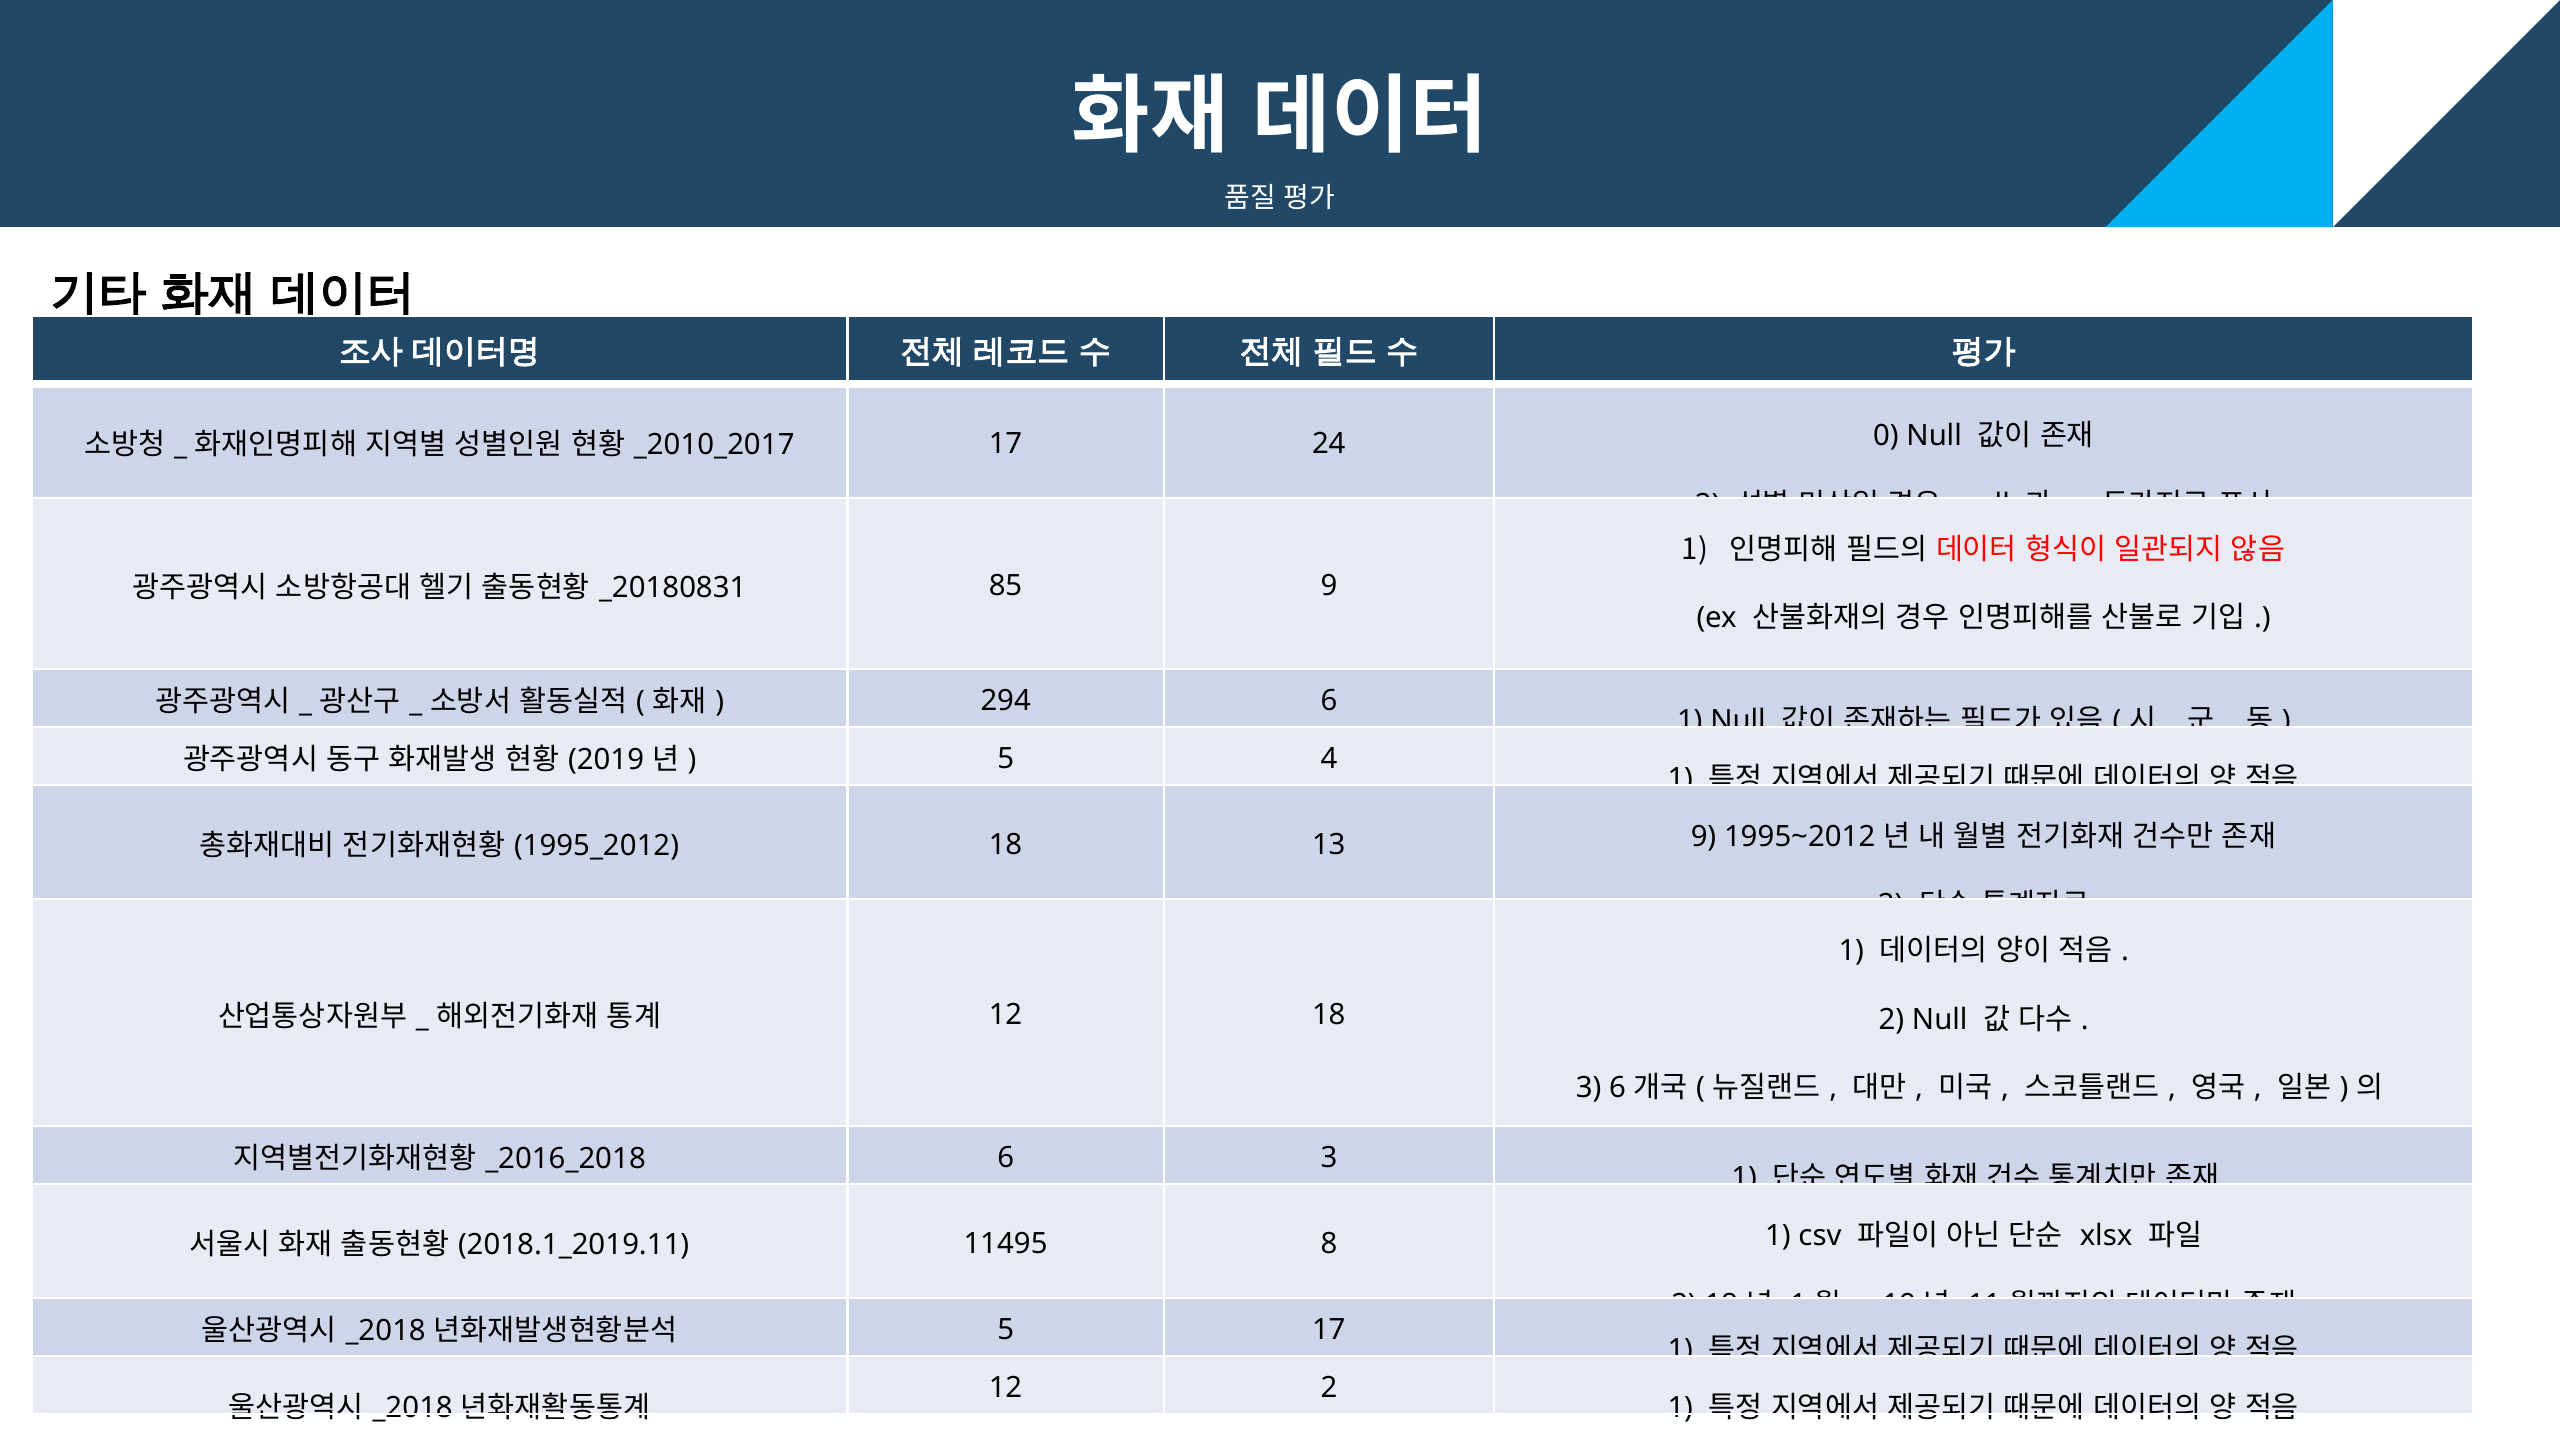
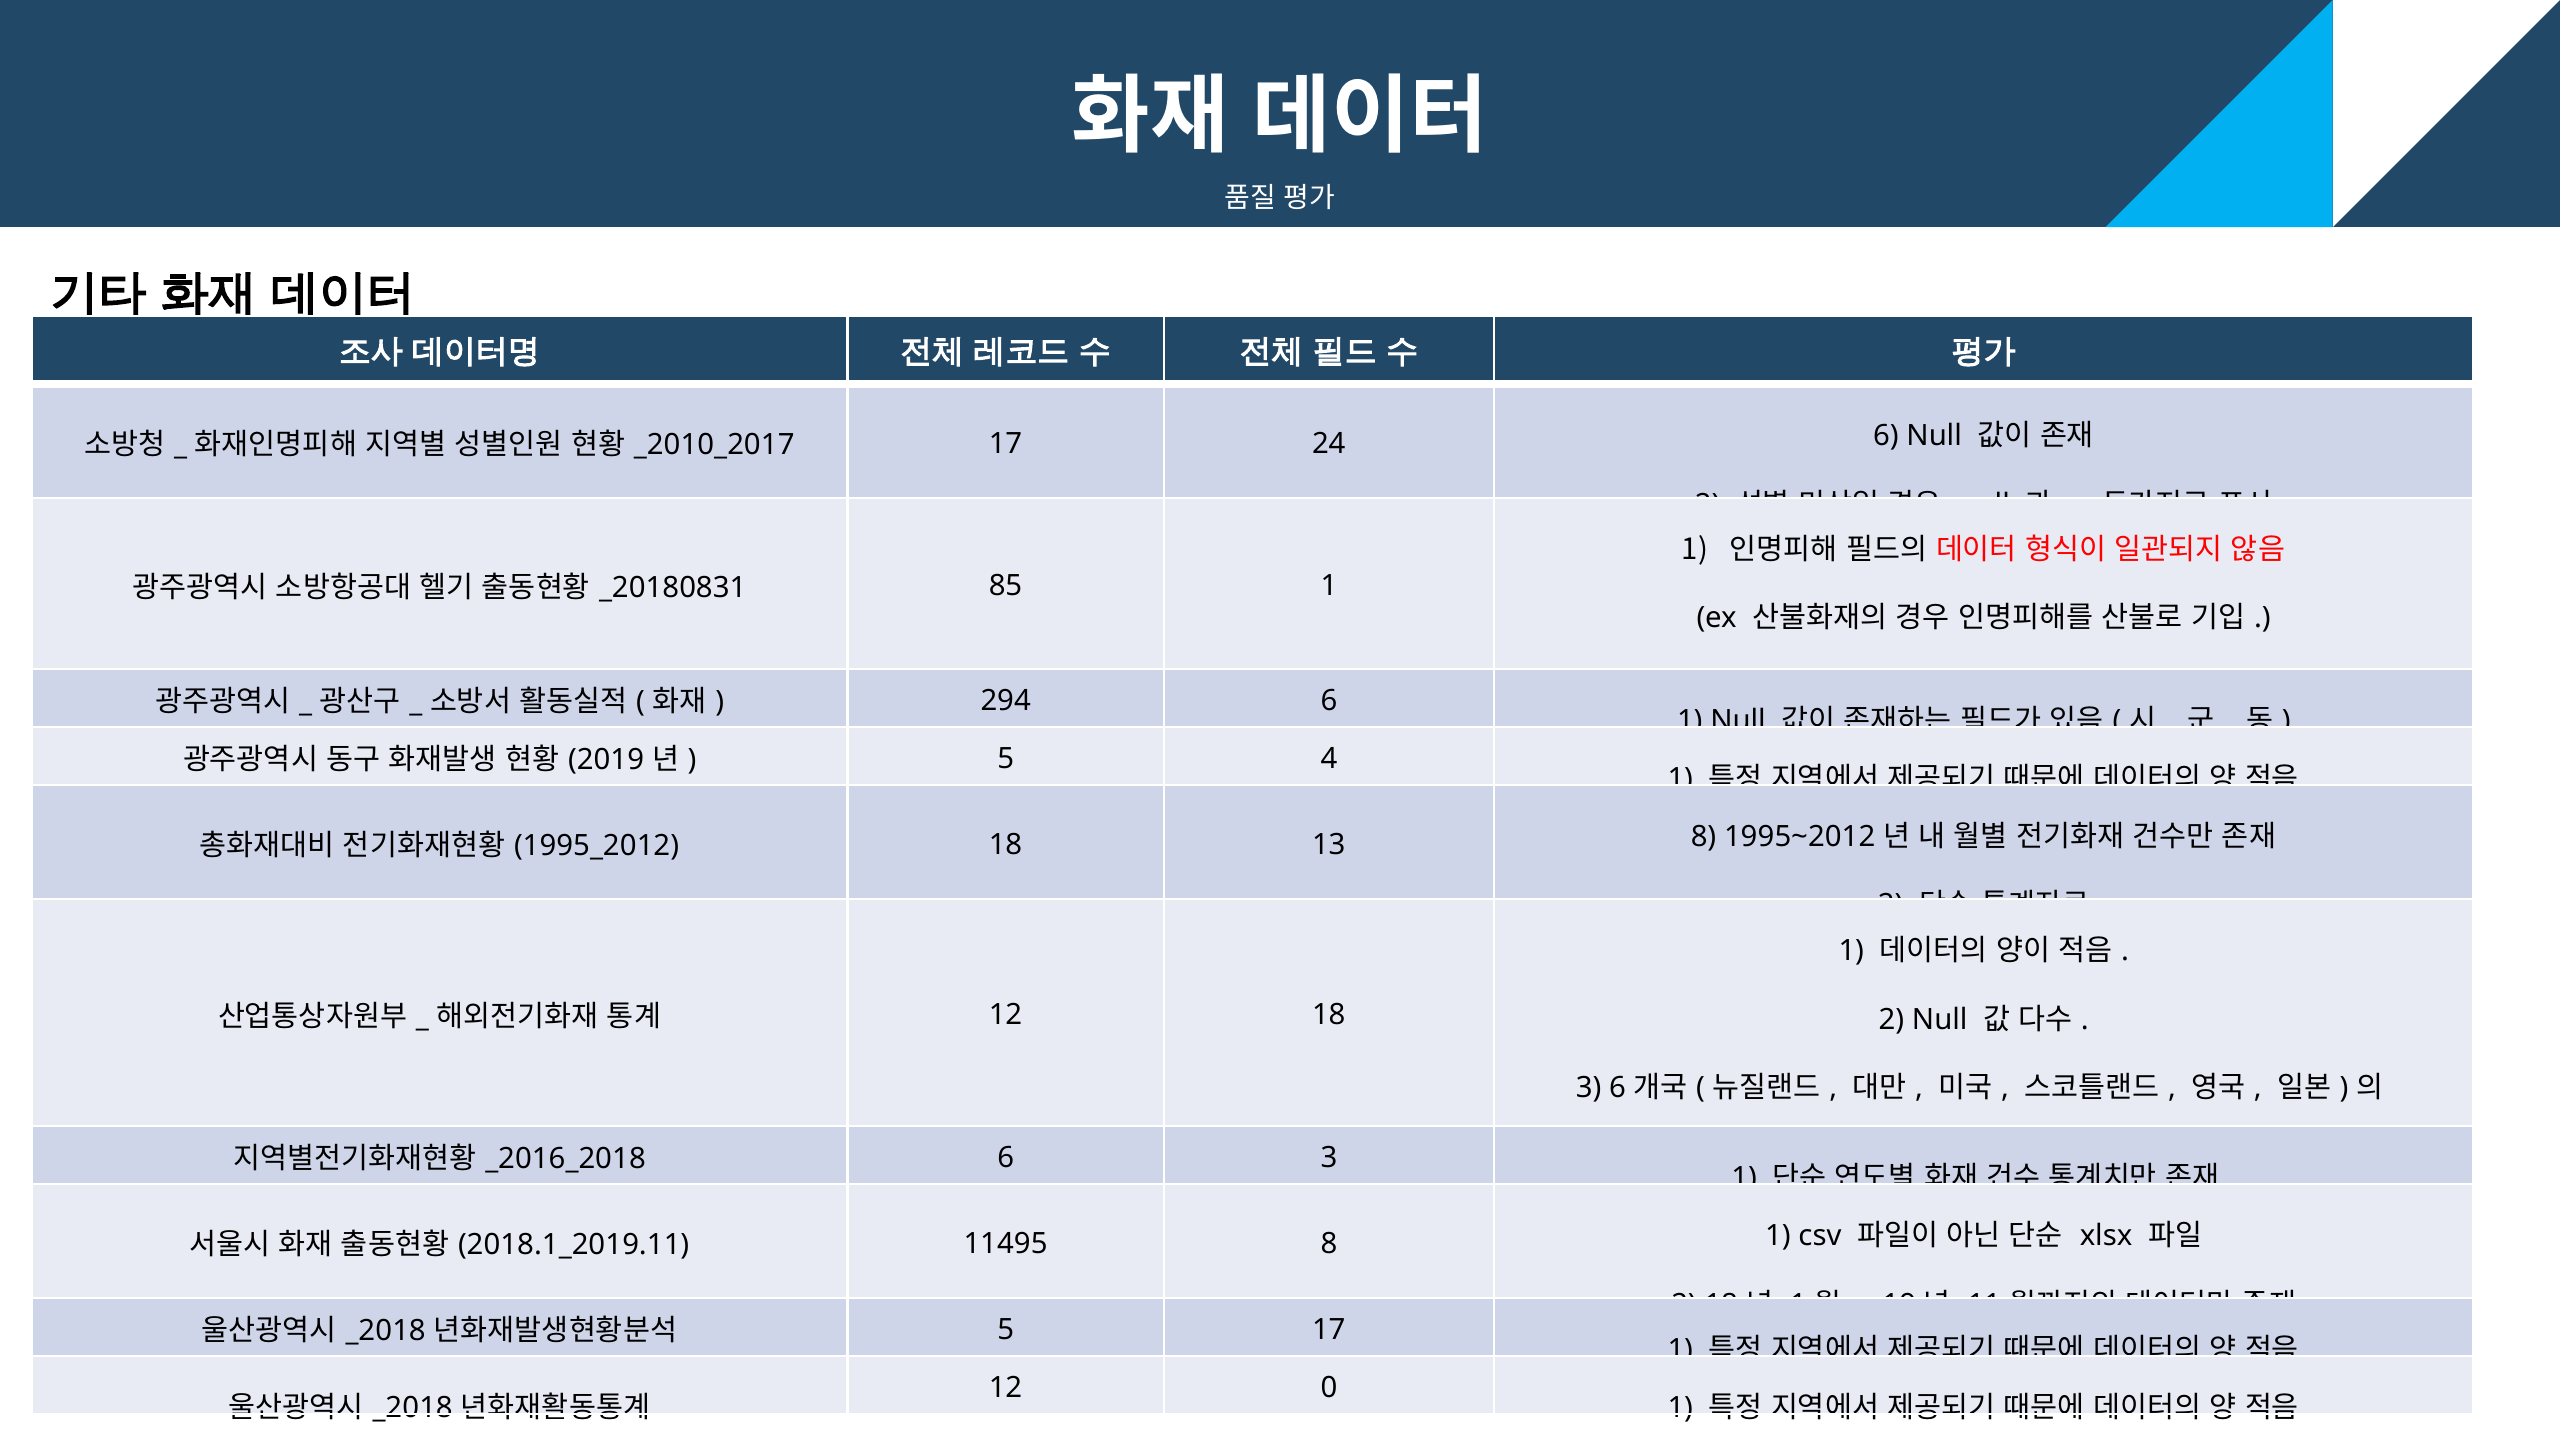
24 0: 0 -> 6
85 9: 9 -> 1
13 9: 9 -> 8
12 2: 2 -> 0
